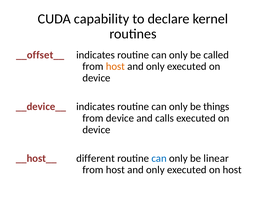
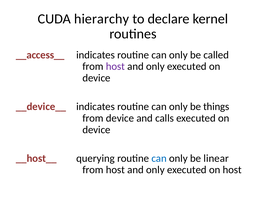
capability: capability -> hierarchy
__offset__: __offset__ -> __access__
host at (115, 67) colour: orange -> purple
different: different -> querying
